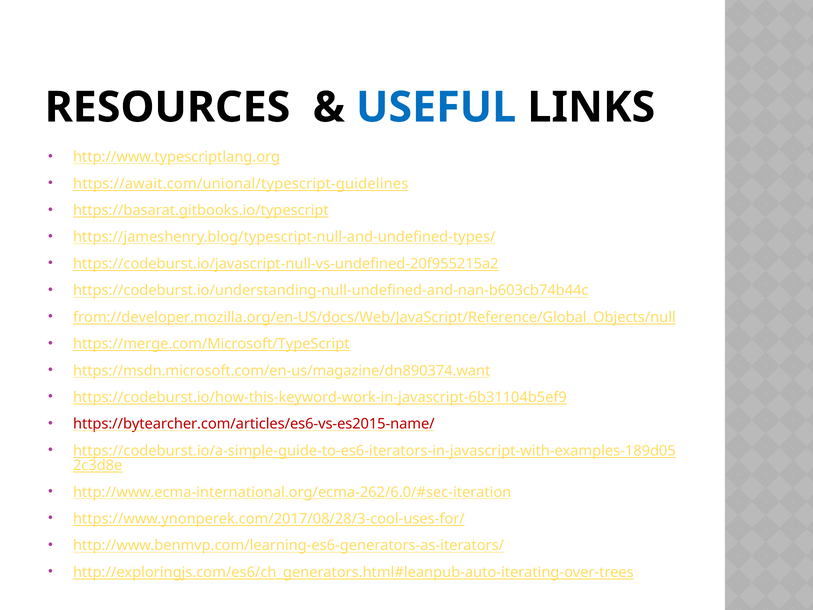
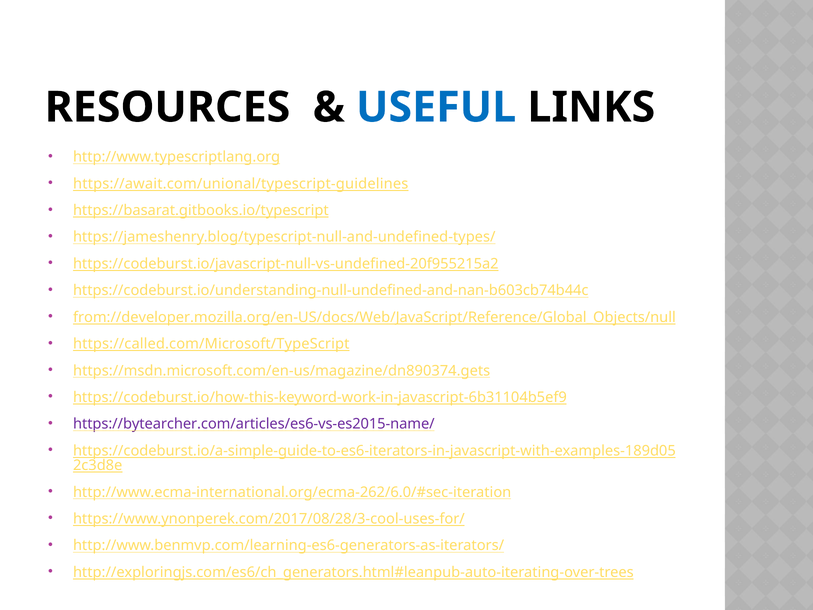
https://merge.com/Microsoft/TypeScript: https://merge.com/Microsoft/TypeScript -> https://called.com/Microsoft/TypeScript
https://msdn.microsoft.com/en-us/magazine/dn890374.want: https://msdn.microsoft.com/en-us/magazine/dn890374.want -> https://msdn.microsoft.com/en-us/magazine/dn890374.gets
https://bytearcher.com/articles/es6-vs-es2015-name/ colour: red -> purple
